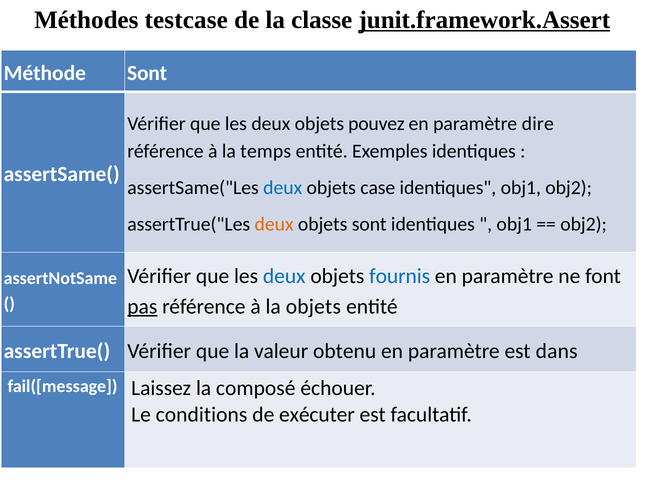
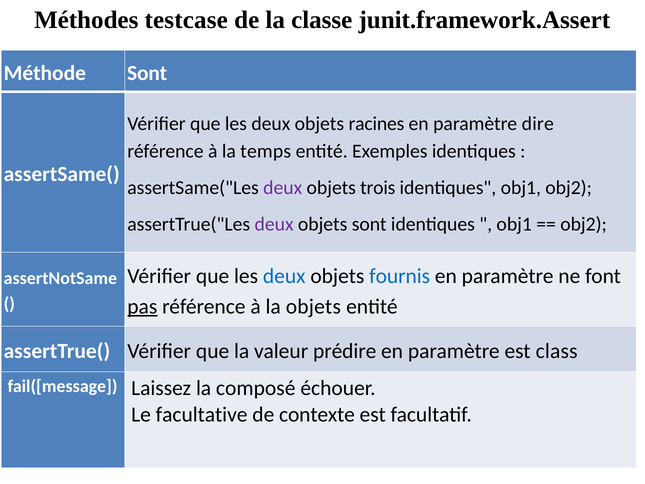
junit.framework.Assert underline: present -> none
pouvez: pouvez -> racines
deux at (283, 188) colour: blue -> purple
case: case -> trois
deux at (274, 224) colour: orange -> purple
obtenu: obtenu -> prédire
dans: dans -> class
conditions: conditions -> facultative
exécuter: exécuter -> contexte
